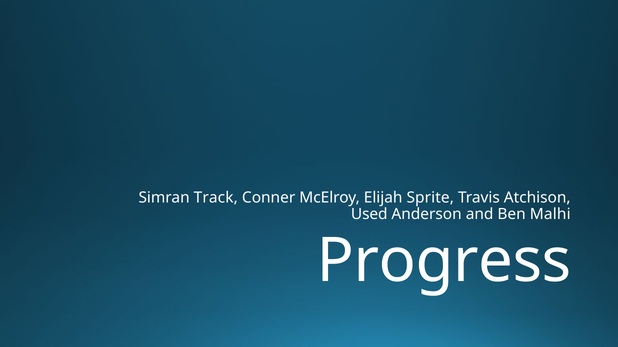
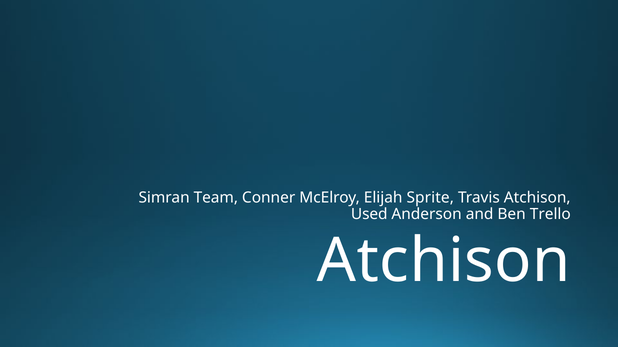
Track: Track -> Team
Malhi: Malhi -> Trello
Progress at (444, 262): Progress -> Atchison
